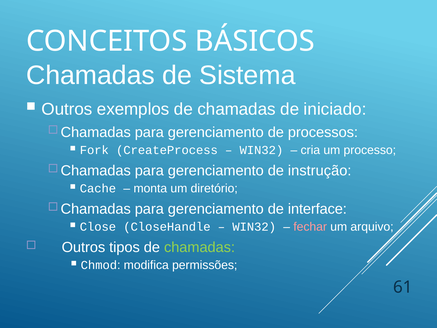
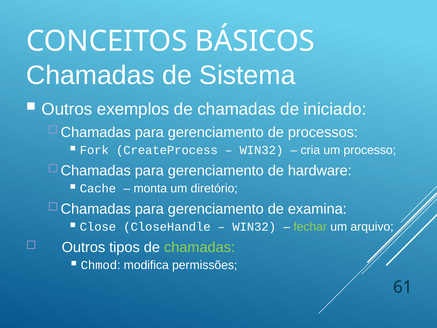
instrução: instrução -> hardware
interface: interface -> examina
fechar colour: pink -> light green
